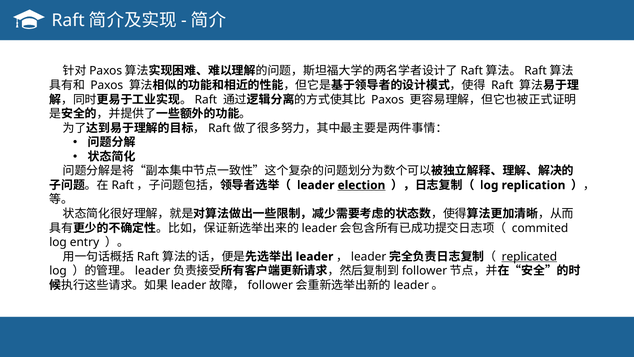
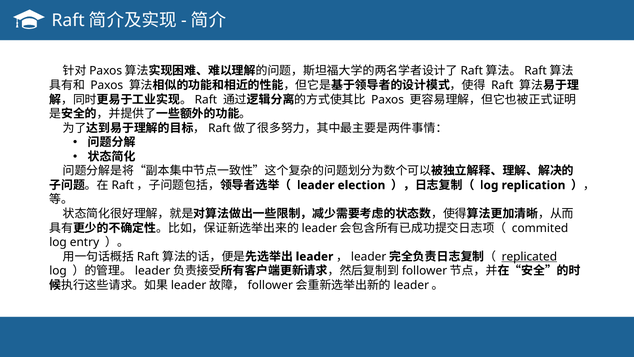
election underline: present -> none
